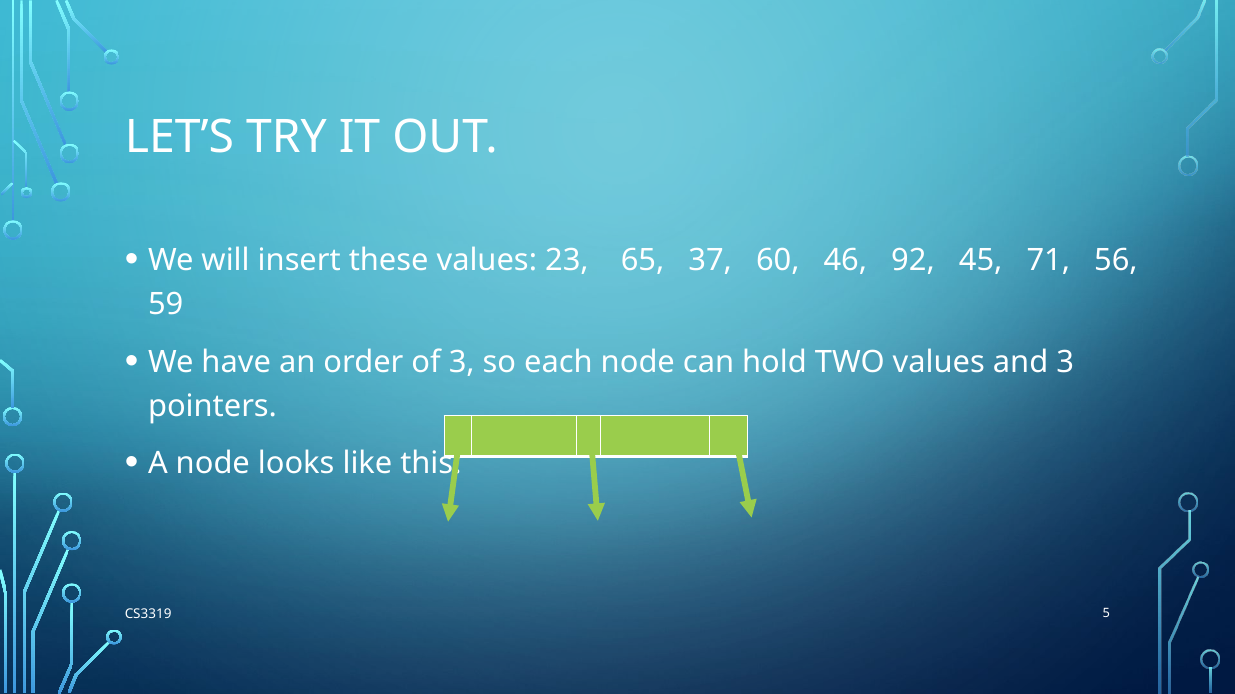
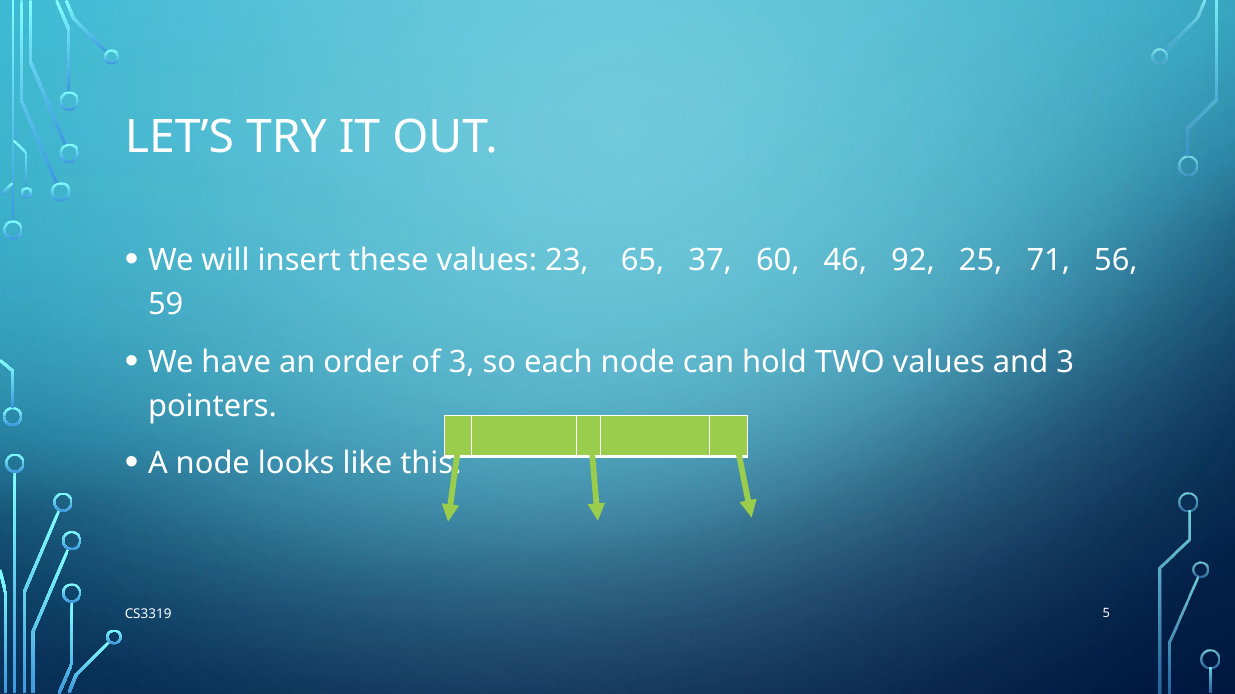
45: 45 -> 25
